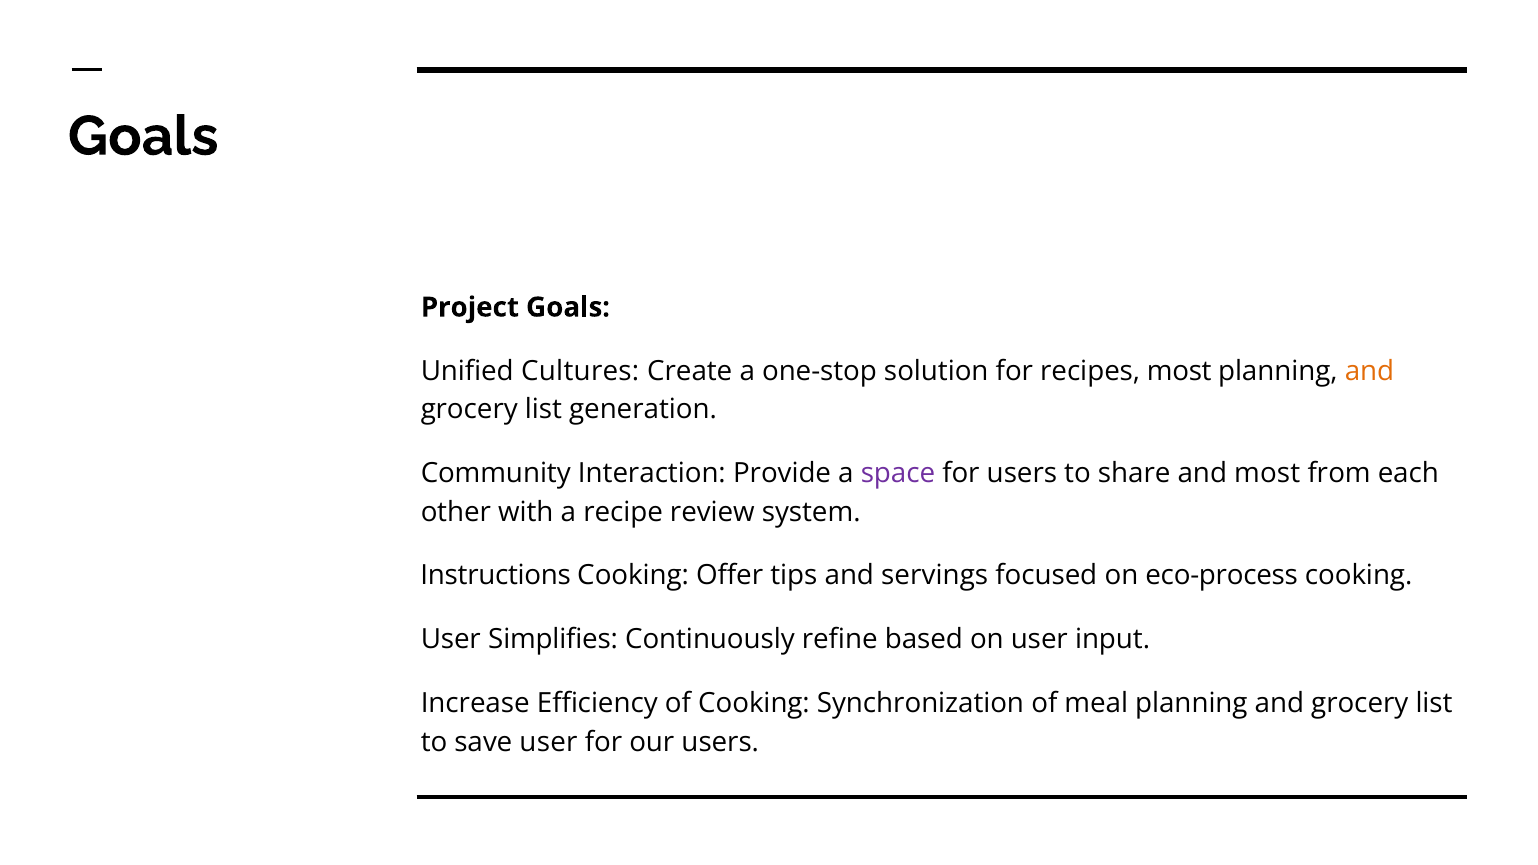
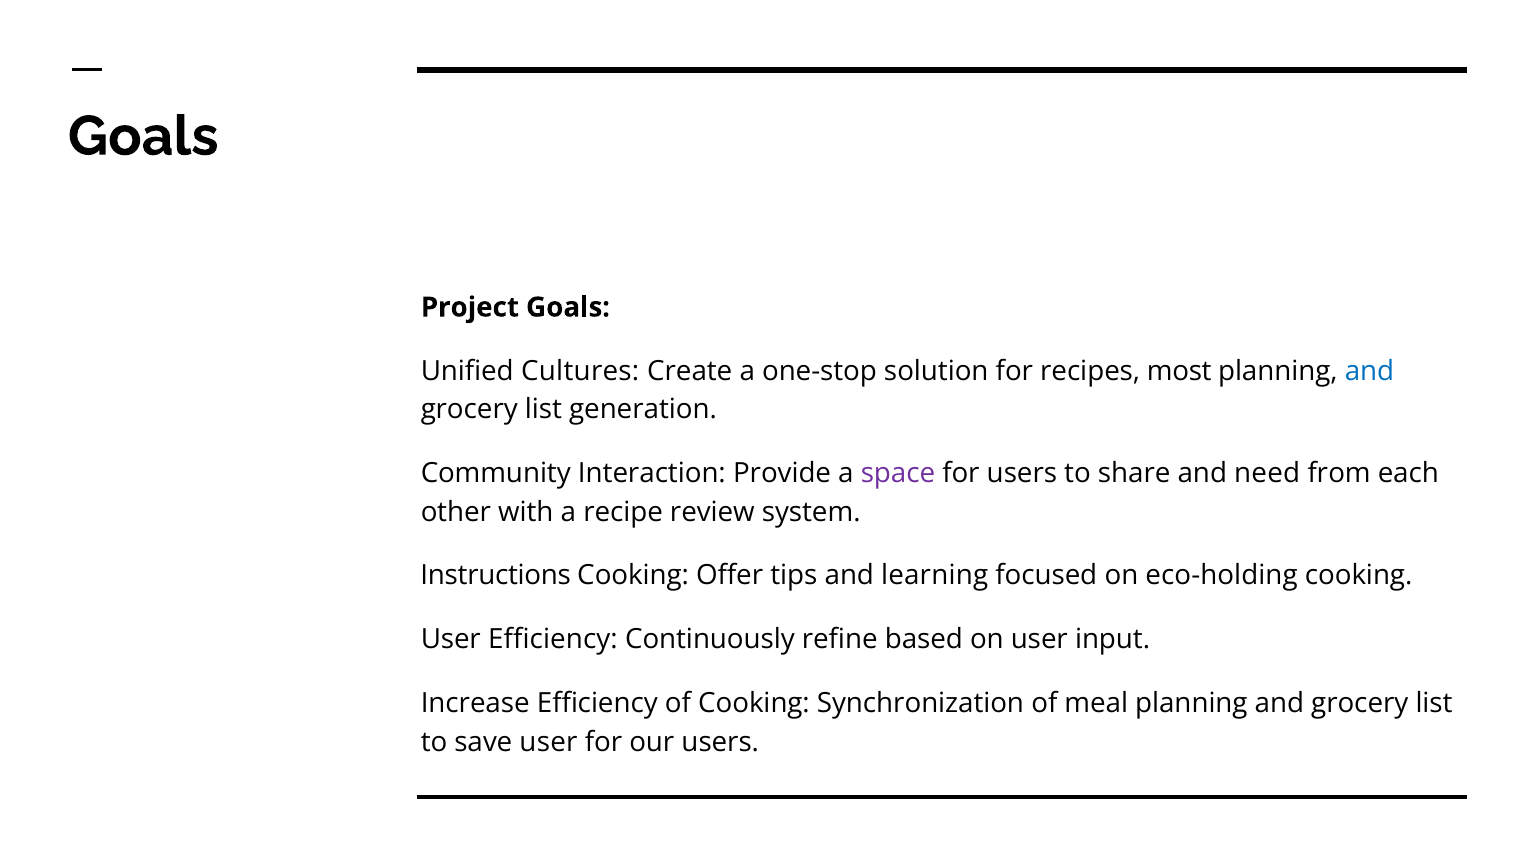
and at (1369, 371) colour: orange -> blue
and most: most -> need
servings: servings -> learning
eco-process: eco-process -> eco-holding
User Simplifies: Simplifies -> Efficiency
